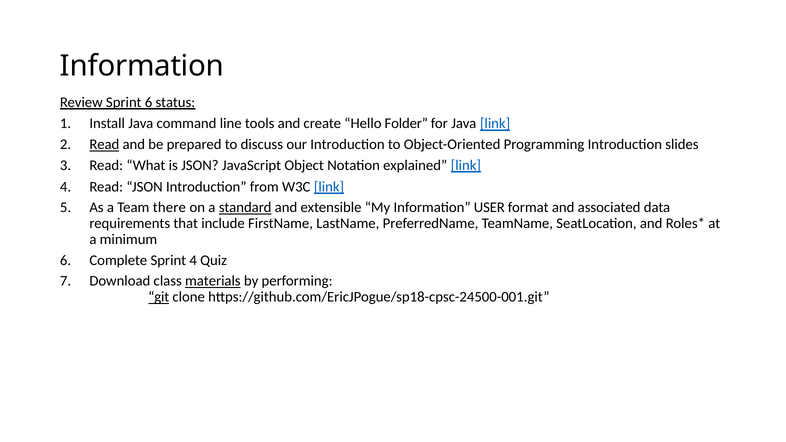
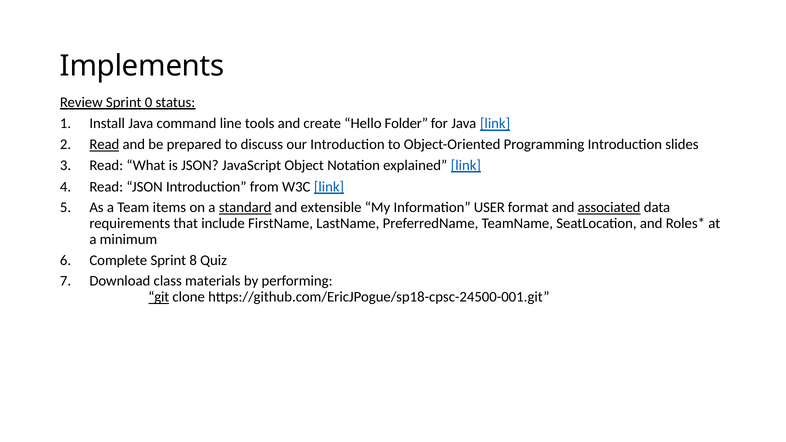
Information at (142, 66): Information -> Implements
Sprint 6: 6 -> 0
there: there -> items
associated underline: none -> present
Sprint 4: 4 -> 8
materials underline: present -> none
